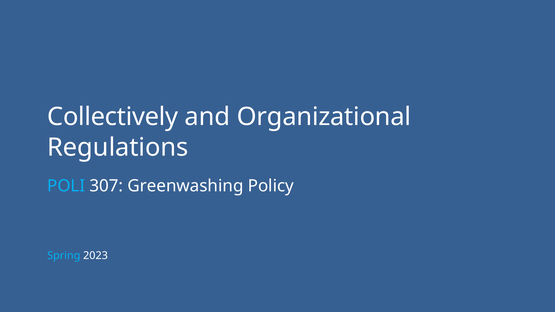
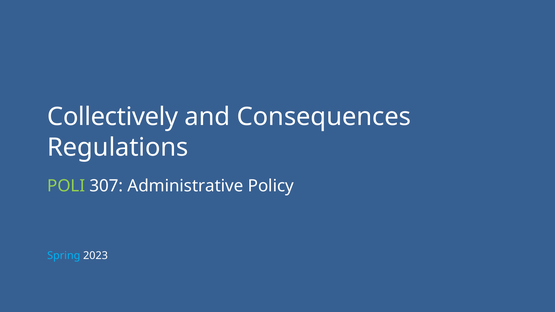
Organizational: Organizational -> Consequences
POLI colour: light blue -> light green
Greenwashing: Greenwashing -> Administrative
